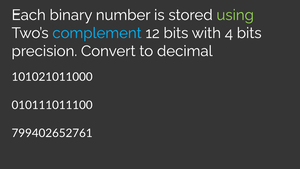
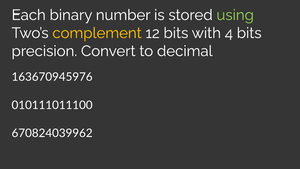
complement colour: light blue -> yellow
101021011000: 101021011000 -> 163670945976
799402652761: 799402652761 -> 670824039962
